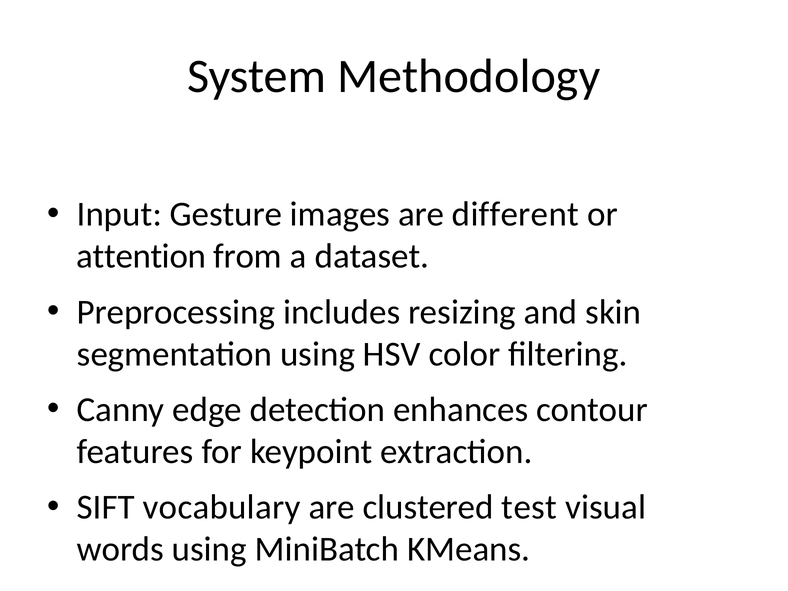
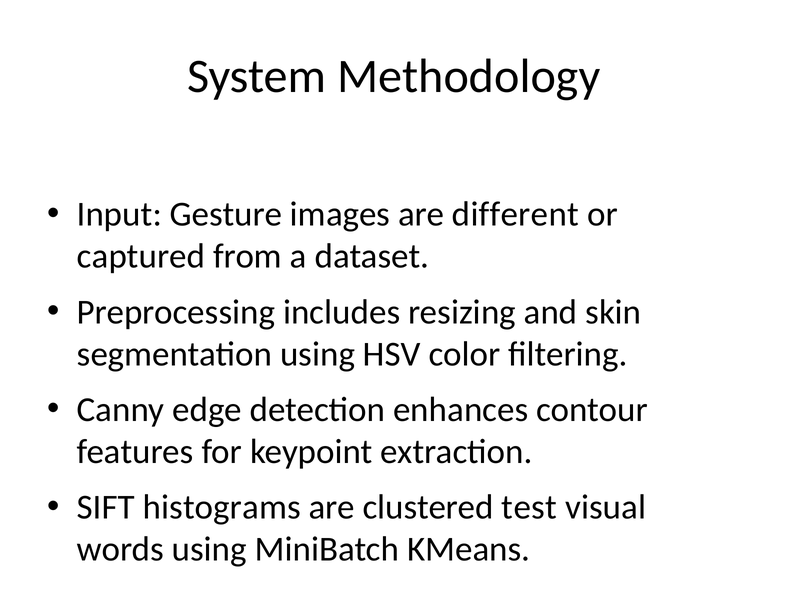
attention: attention -> captured
vocabulary: vocabulary -> histograms
